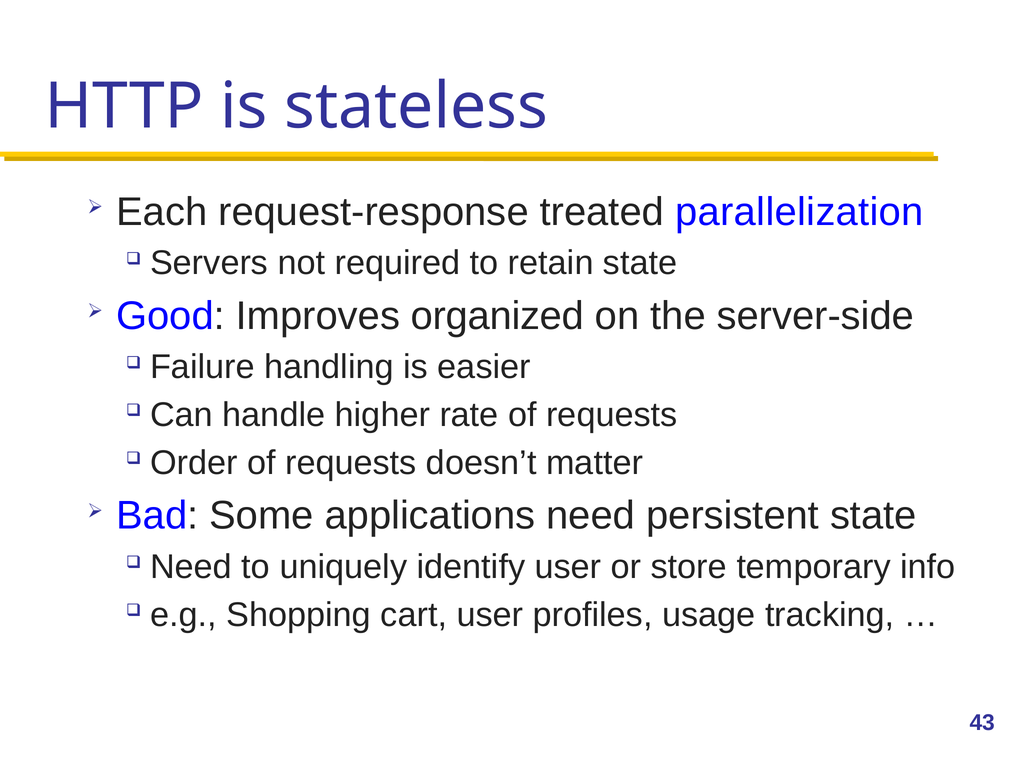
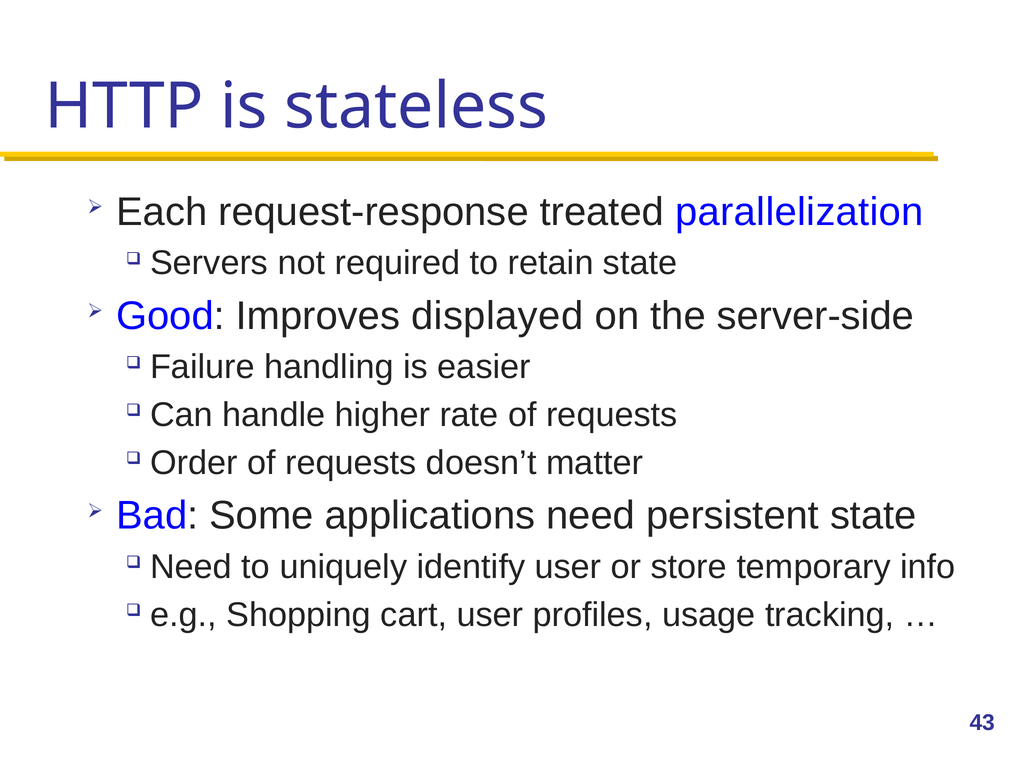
organized: organized -> displayed
